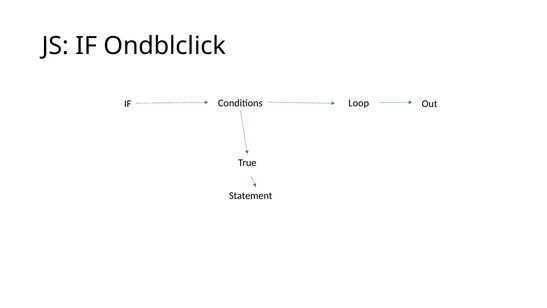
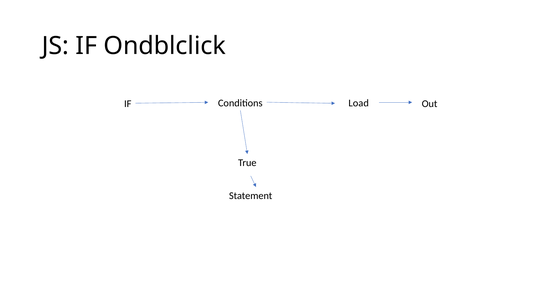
Loop: Loop -> Load
